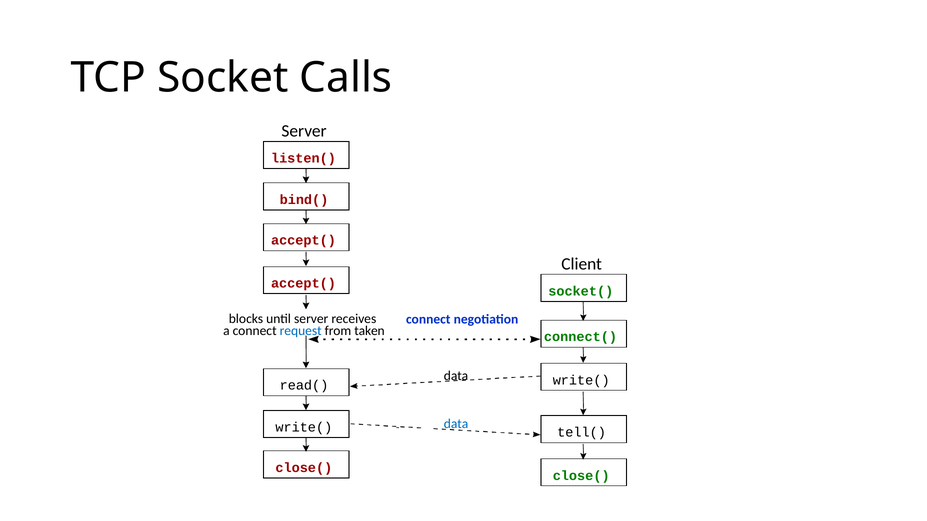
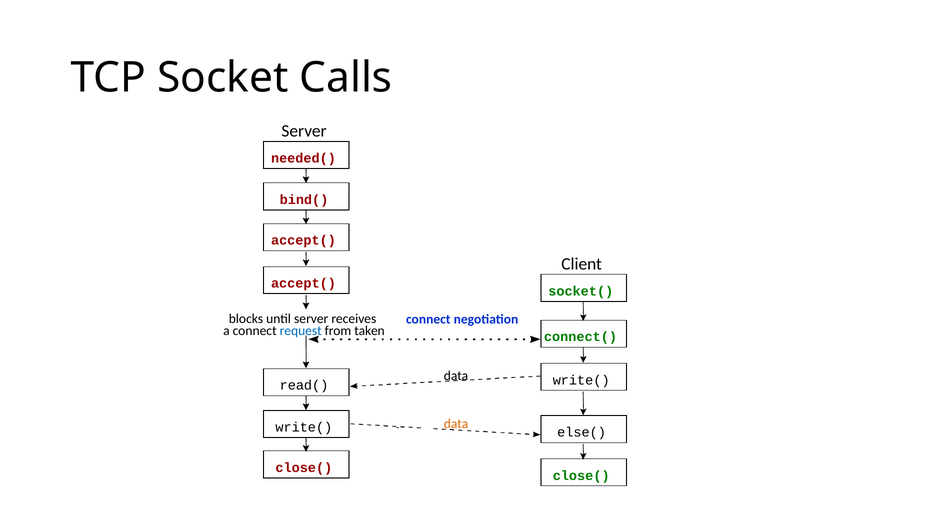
listen(: listen( -> needed(
data at (456, 424) colour: blue -> orange
tell(: tell( -> else(
